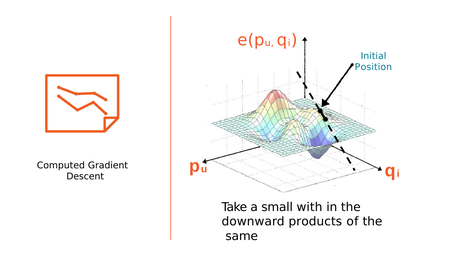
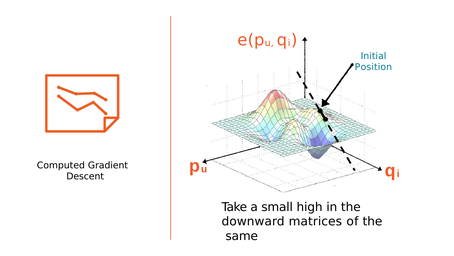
with: with -> high
products: products -> matrices
